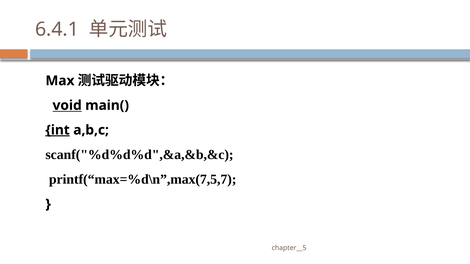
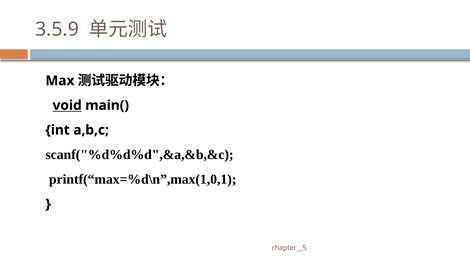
6.4.1: 6.4.1 -> 3.5.9
int underline: present -> none
printf(“max=%d\n”,max(7,5,7: printf(“max=%d\n”,max(7,5,7 -> printf(“max=%d\n”,max(1,0,1
